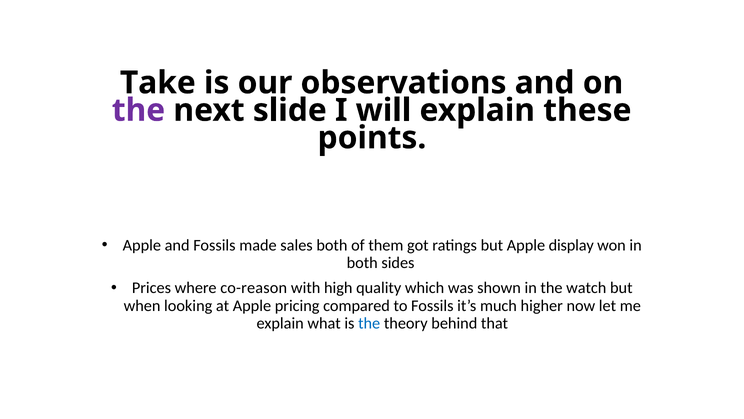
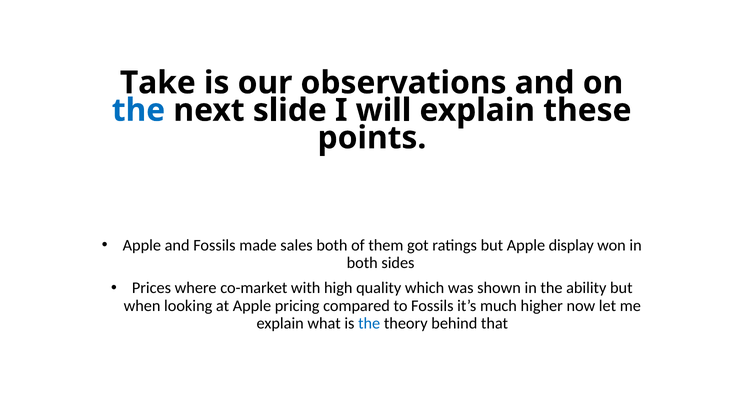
the at (138, 110) colour: purple -> blue
co-reason: co-reason -> co-market
watch: watch -> ability
